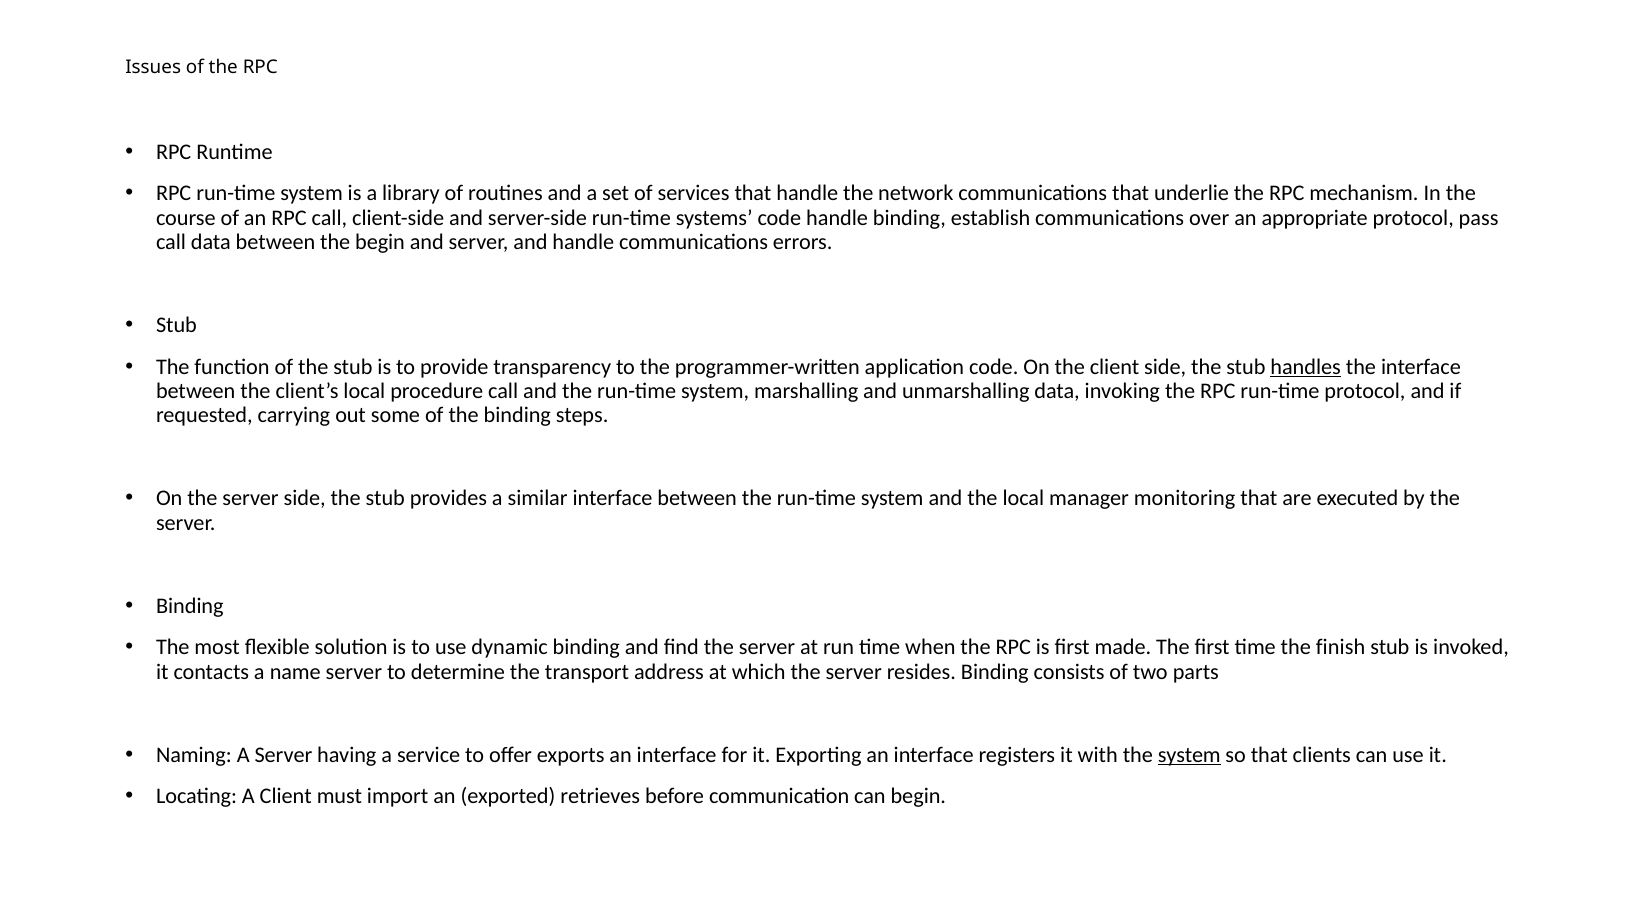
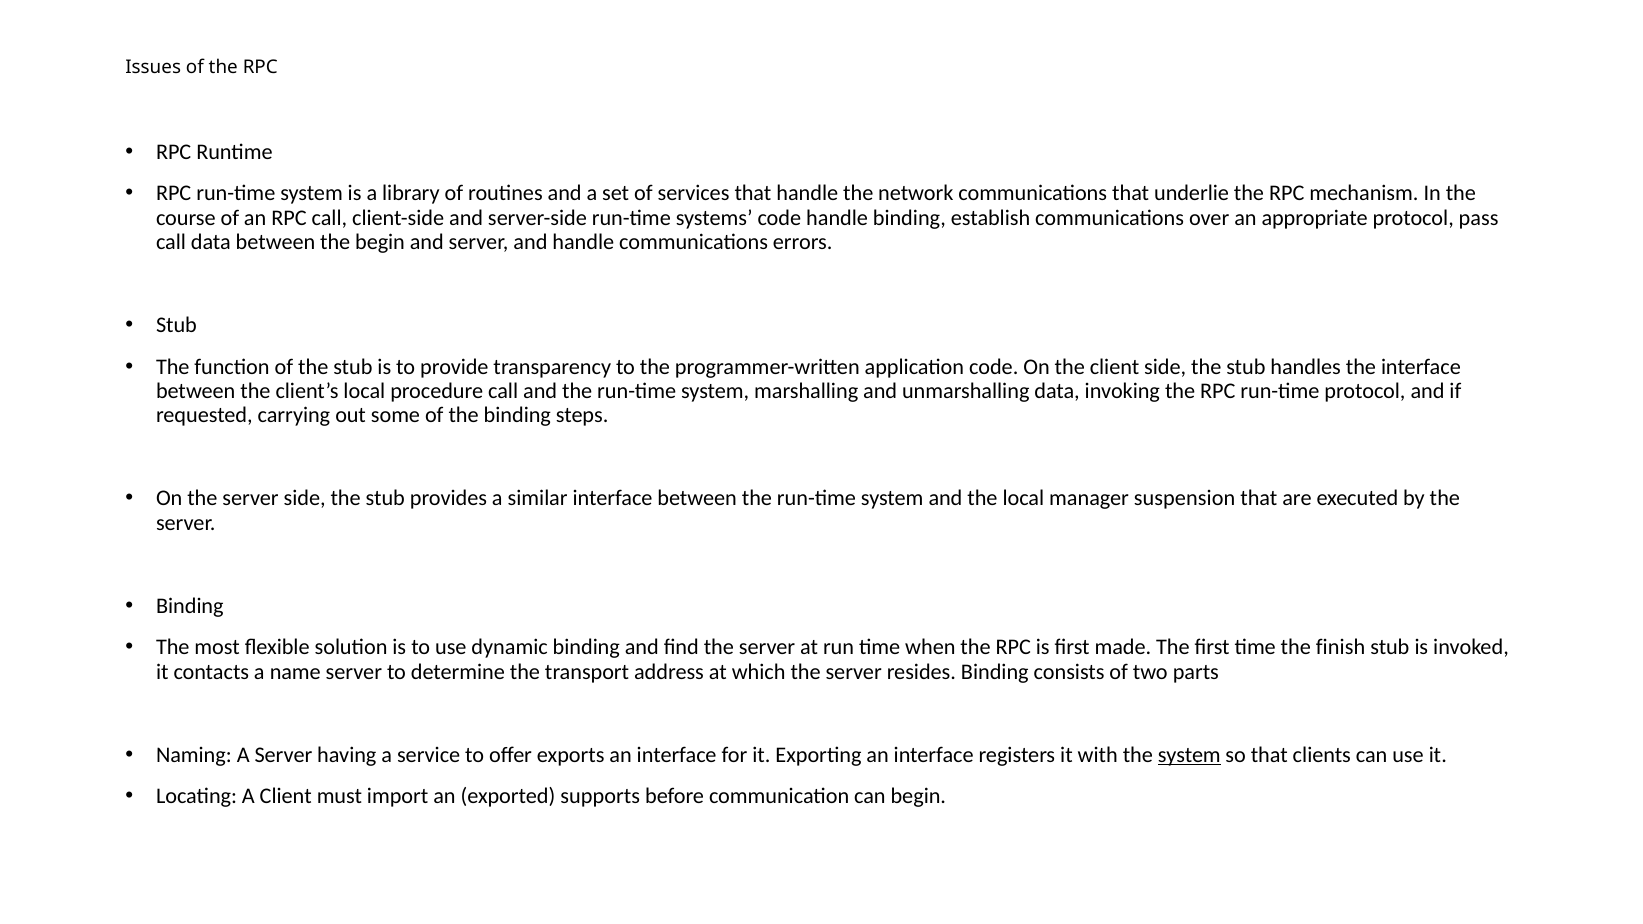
handles underline: present -> none
monitoring: monitoring -> suspension
retrieves: retrieves -> supports
